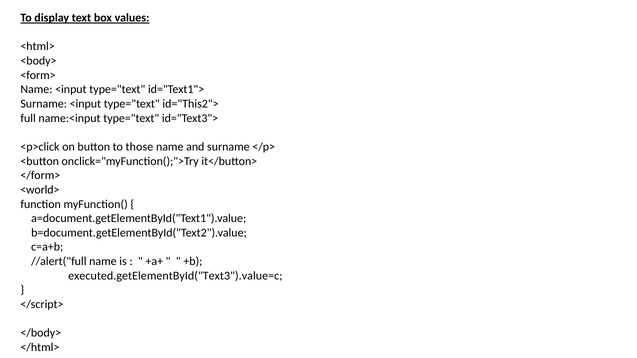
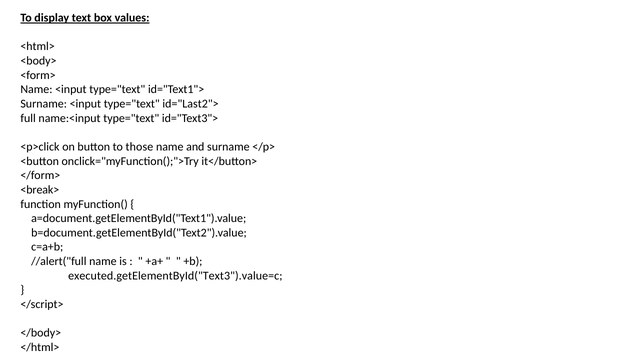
id="This2">: id="This2"> -> id="Last2">
<world>: <world> -> <break>
